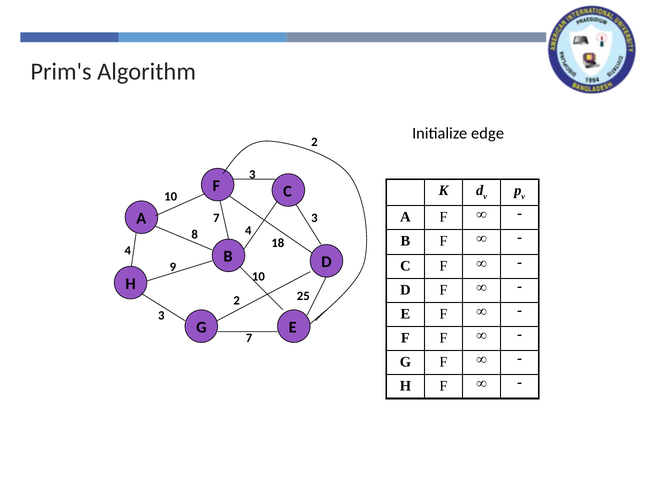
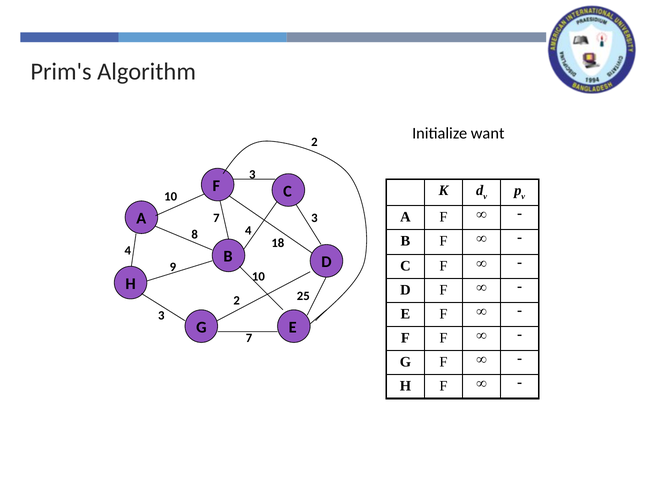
edge: edge -> want
